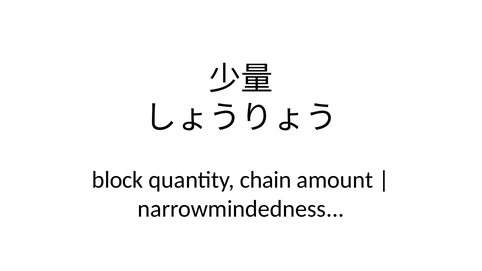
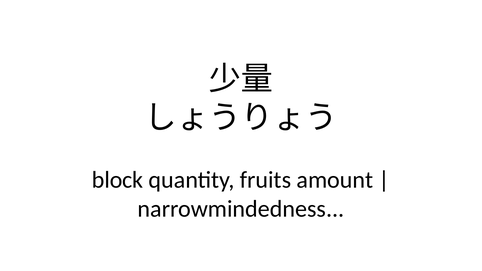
chain: chain -> fruits
